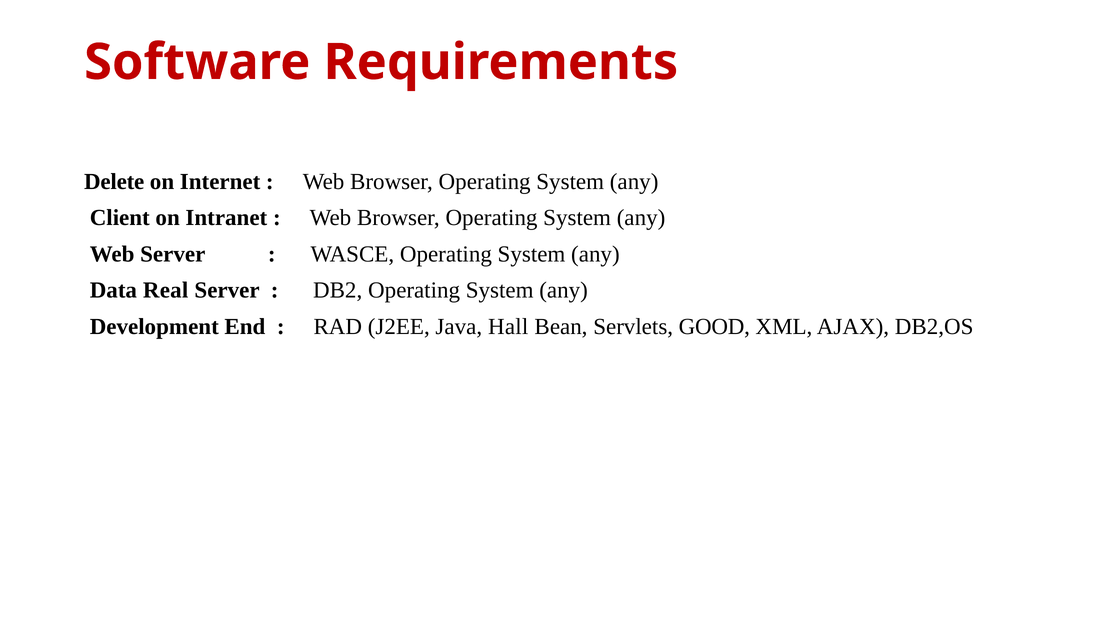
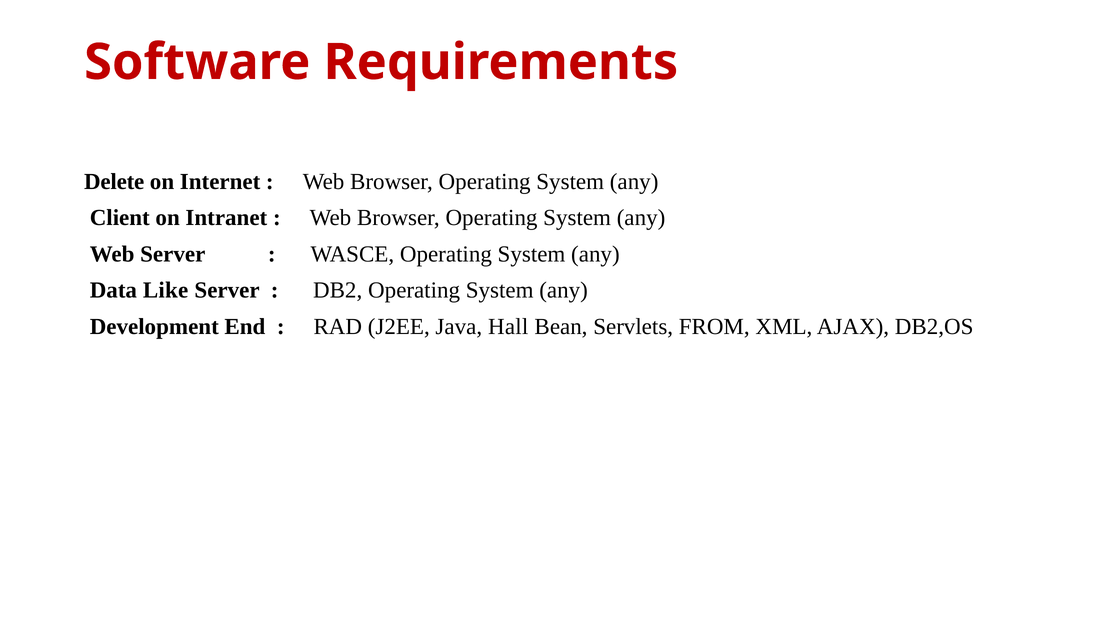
Real: Real -> Like
GOOD: GOOD -> FROM
